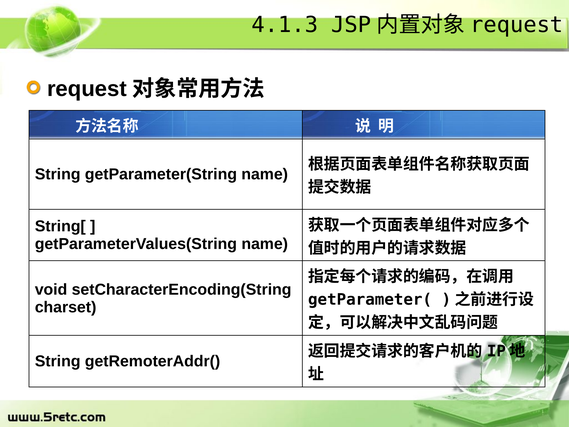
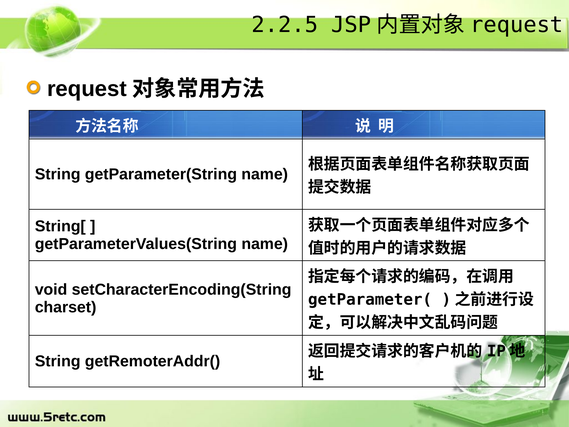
4.1.3: 4.1.3 -> 2.2.5
